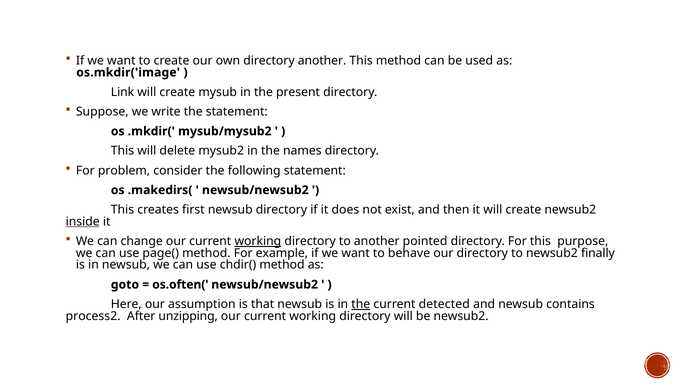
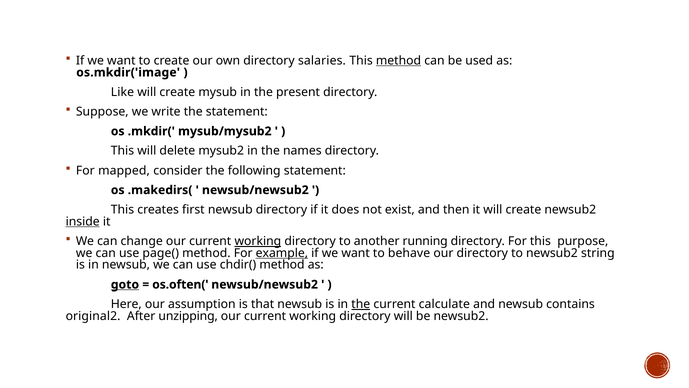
directory another: another -> salaries
method at (399, 60) underline: none -> present
Link: Link -> Like
problem: problem -> mapped
pointed: pointed -> running
example underline: none -> present
finally: finally -> string
goto underline: none -> present
detected: detected -> calculate
process2: process2 -> original2
